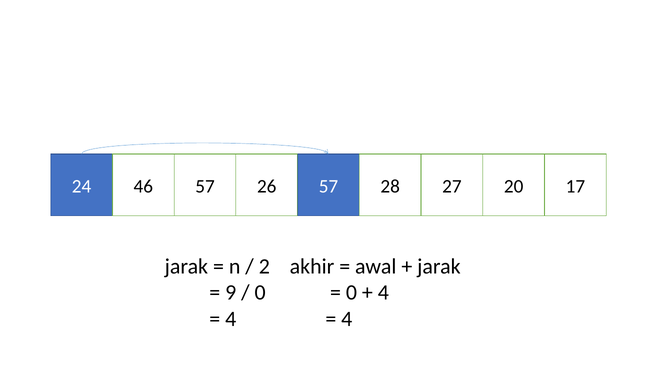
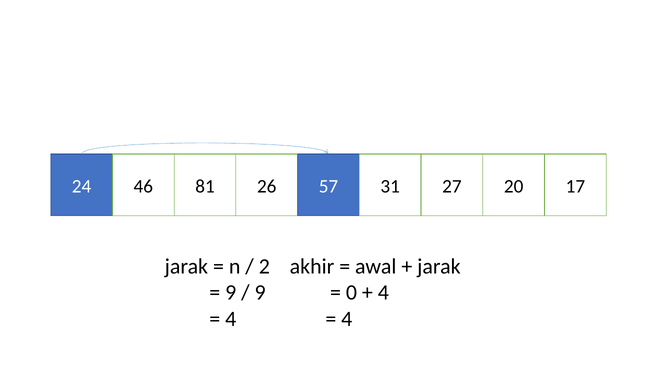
46 57: 57 -> 81
28: 28 -> 31
0 at (260, 292): 0 -> 9
